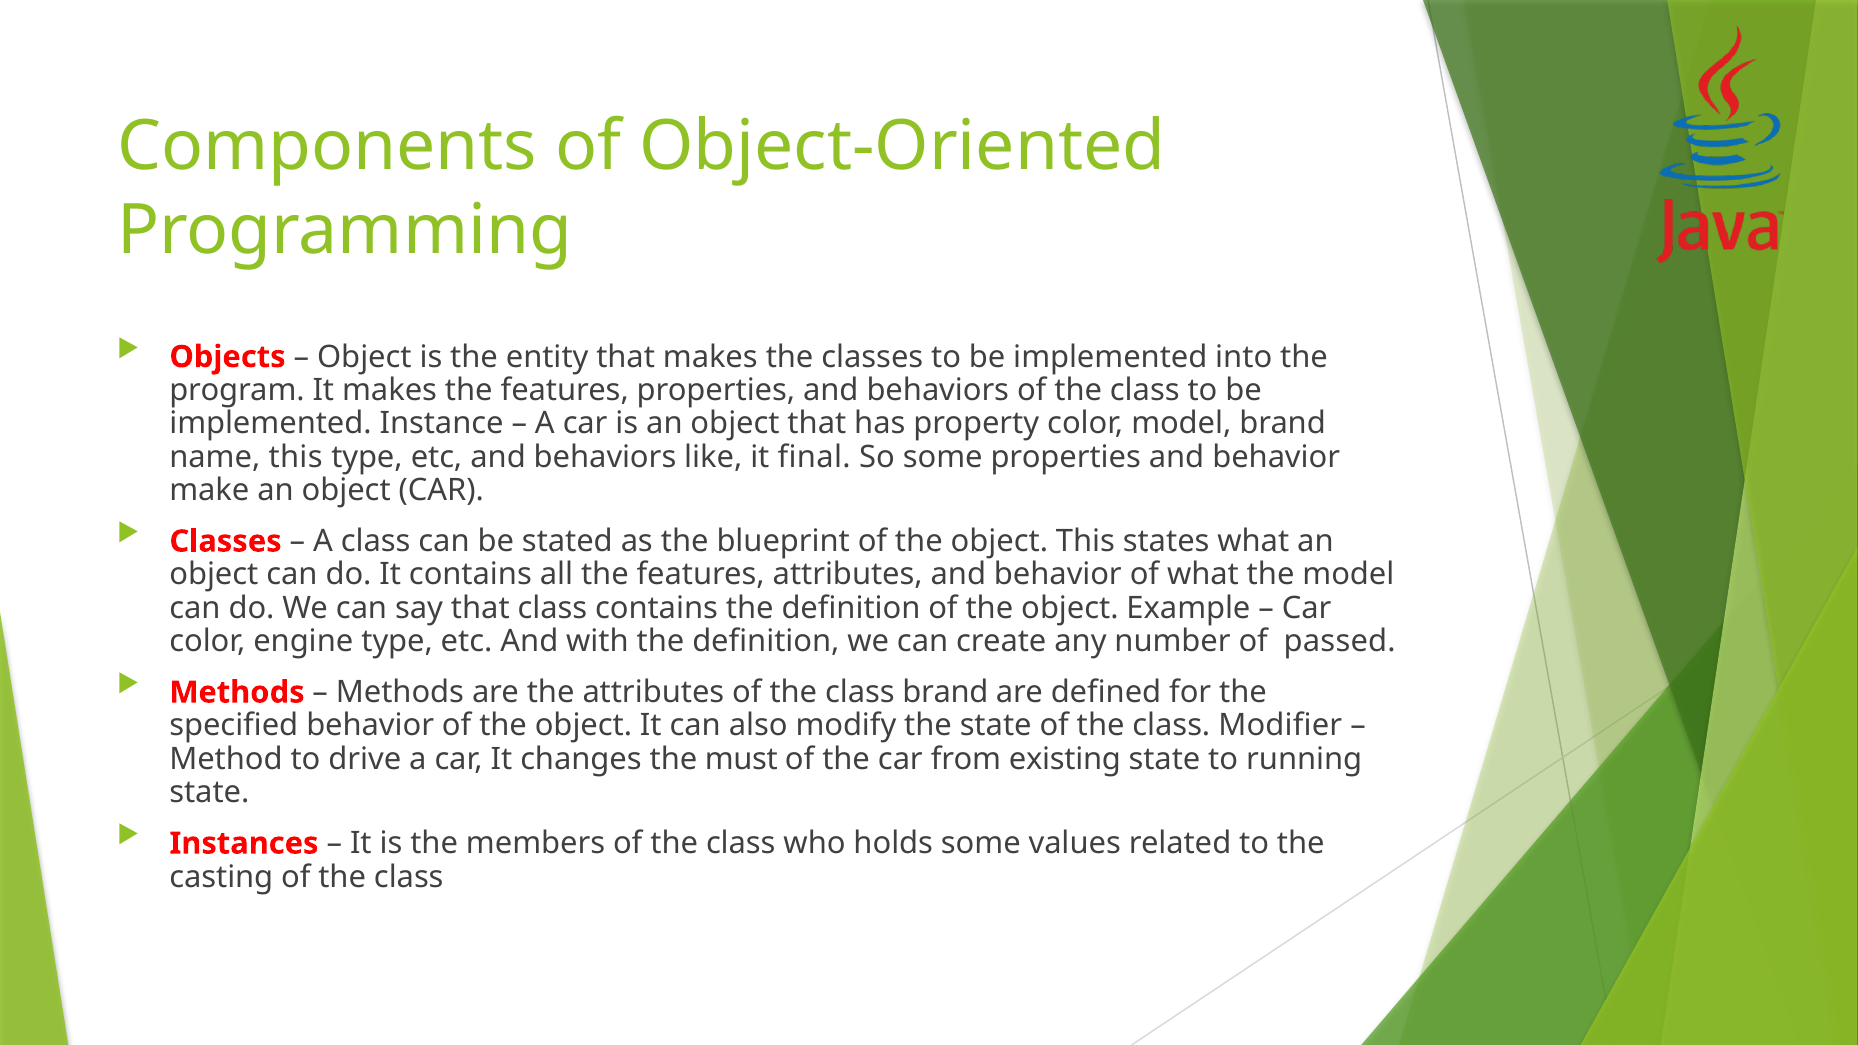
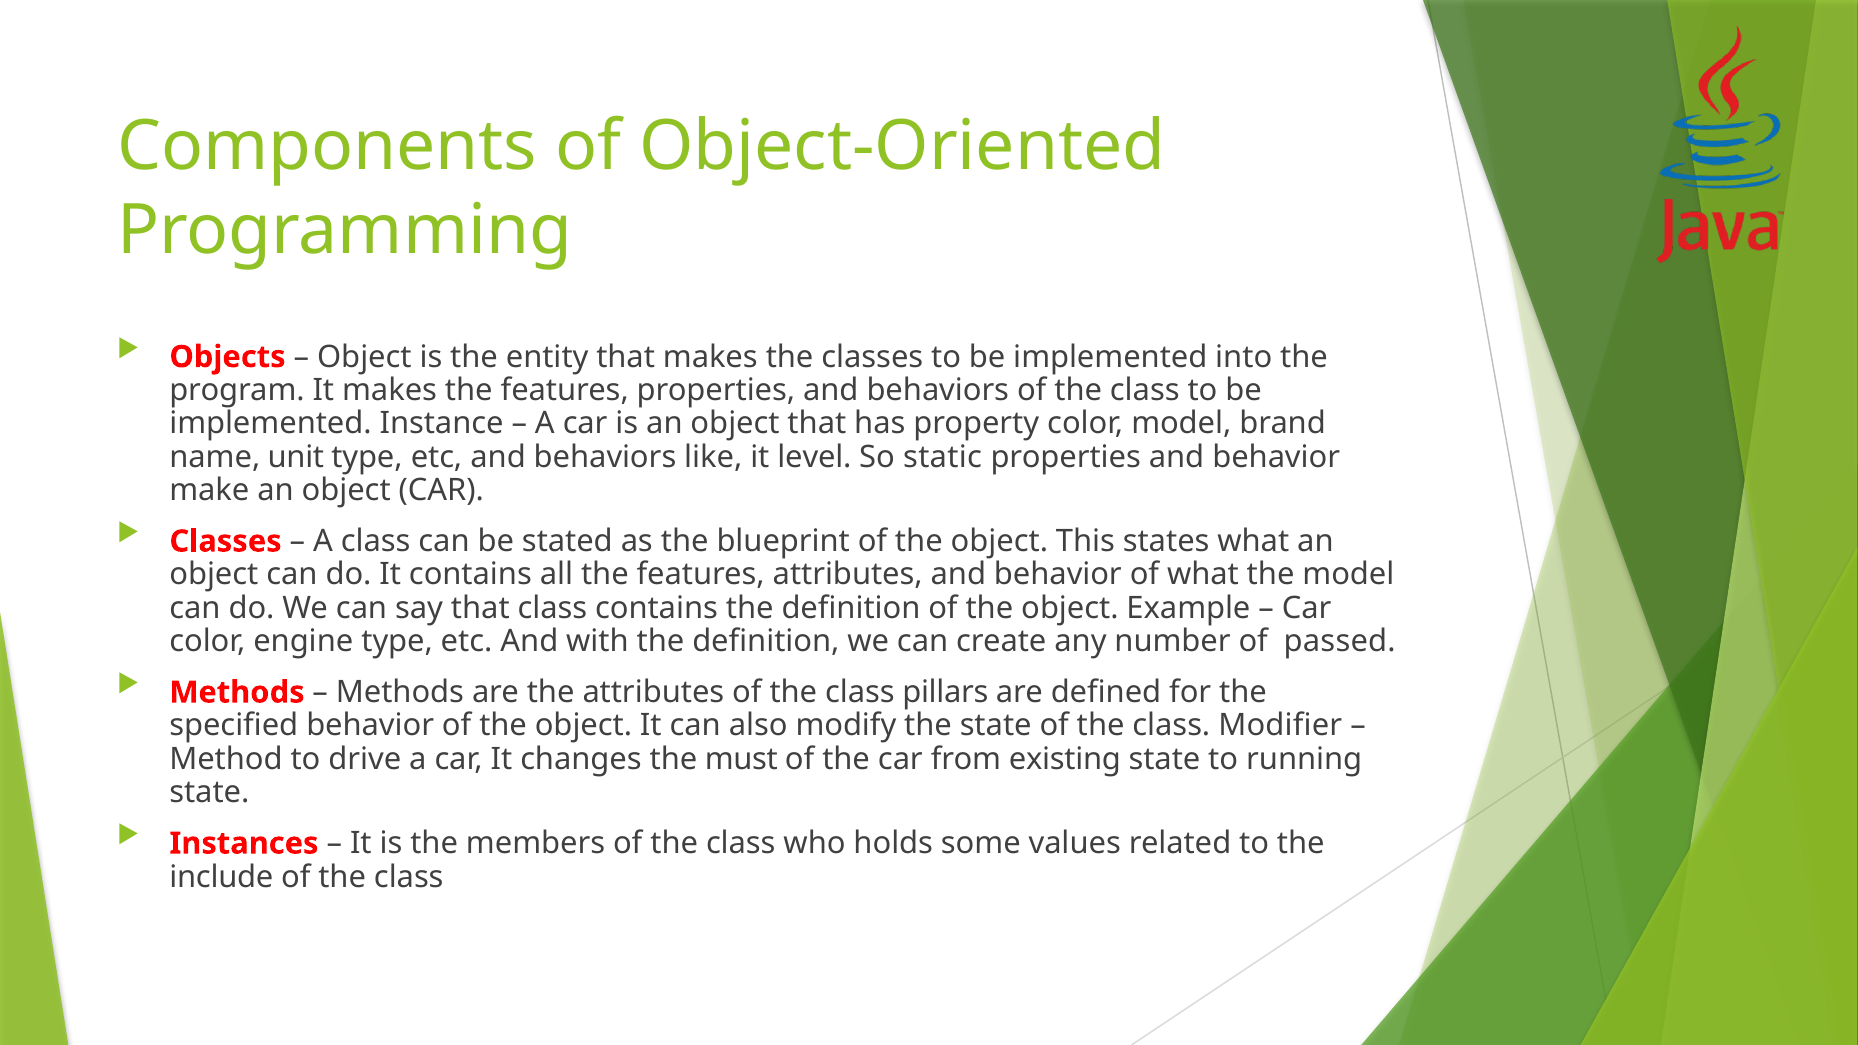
name this: this -> unit
final: final -> level
So some: some -> static
class brand: brand -> pillars
casting: casting -> include
